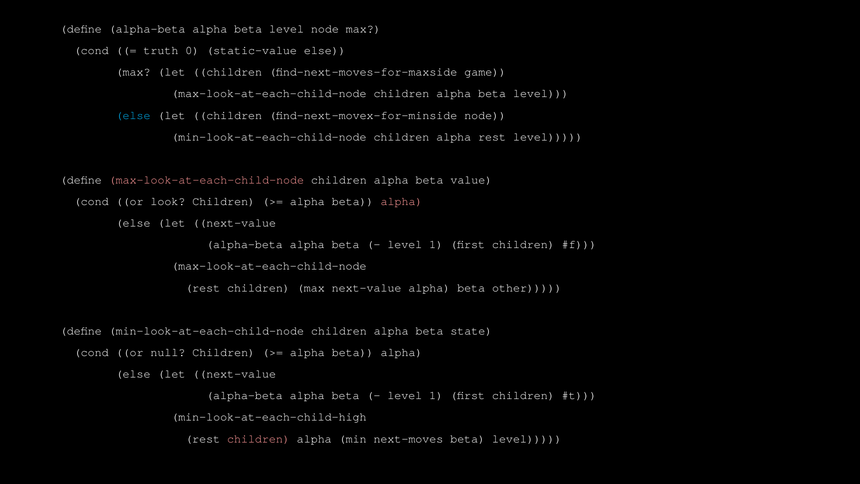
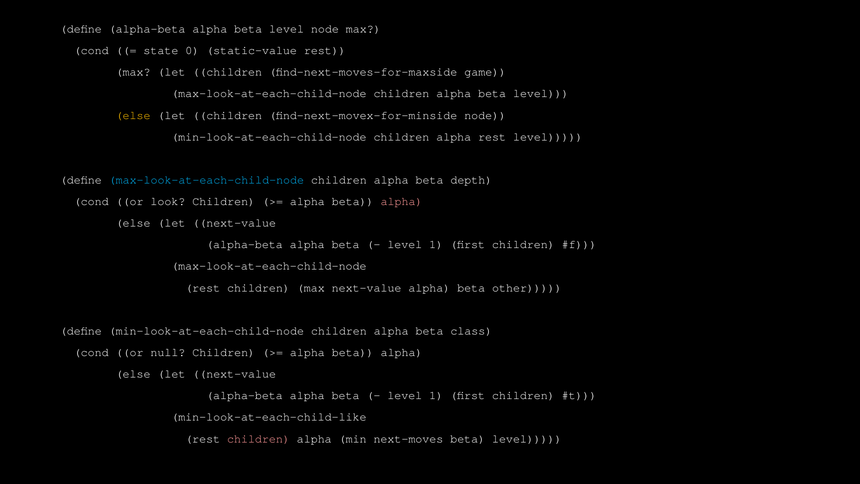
truth: truth -> state
static-value else: else -> rest
else at (133, 115) colour: light blue -> yellow
max-look-at-each-child-node at (206, 180) colour: pink -> light blue
value: value -> depth
state: state -> class
min-look-at-each-child-high: min-look-at-each-child-high -> min-look-at-each-child-like
